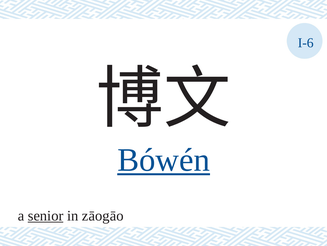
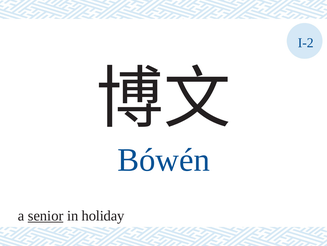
I-6: I-6 -> I-2
Bówén underline: present -> none
zāogāo: zāogāo -> holiday
